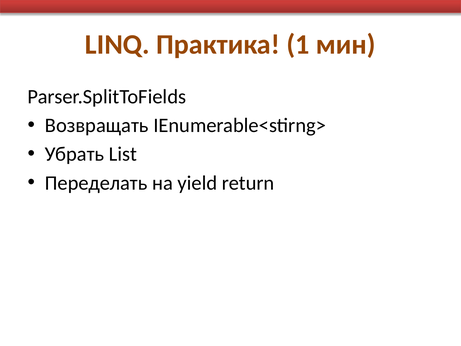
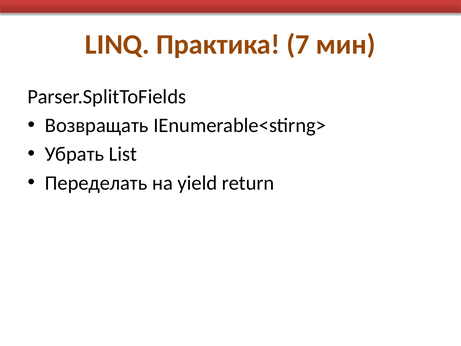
1: 1 -> 7
